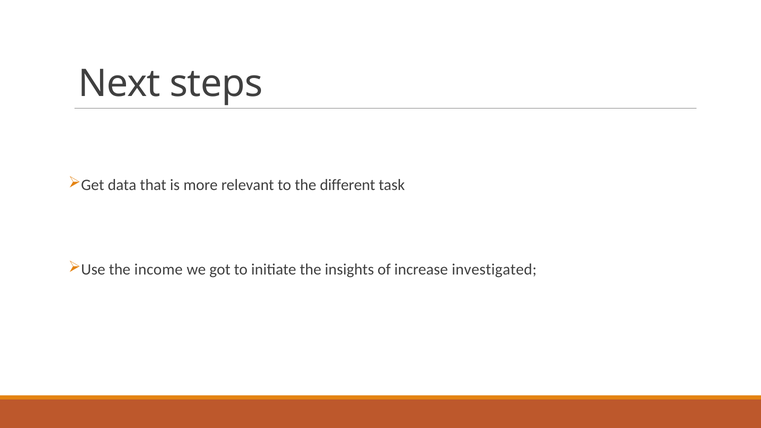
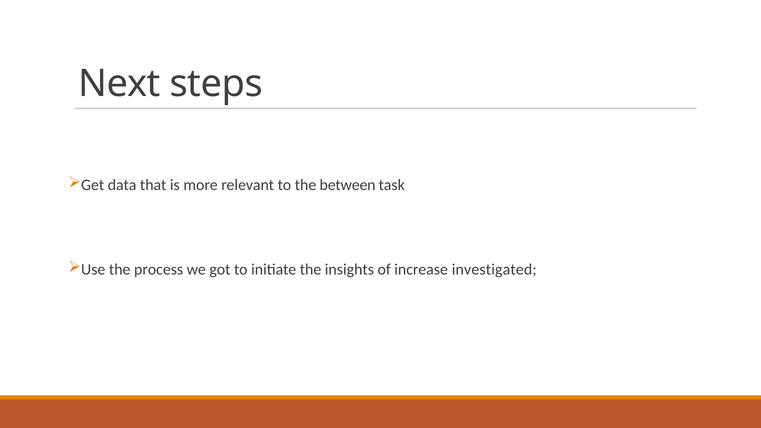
different: different -> between
income: income -> process
